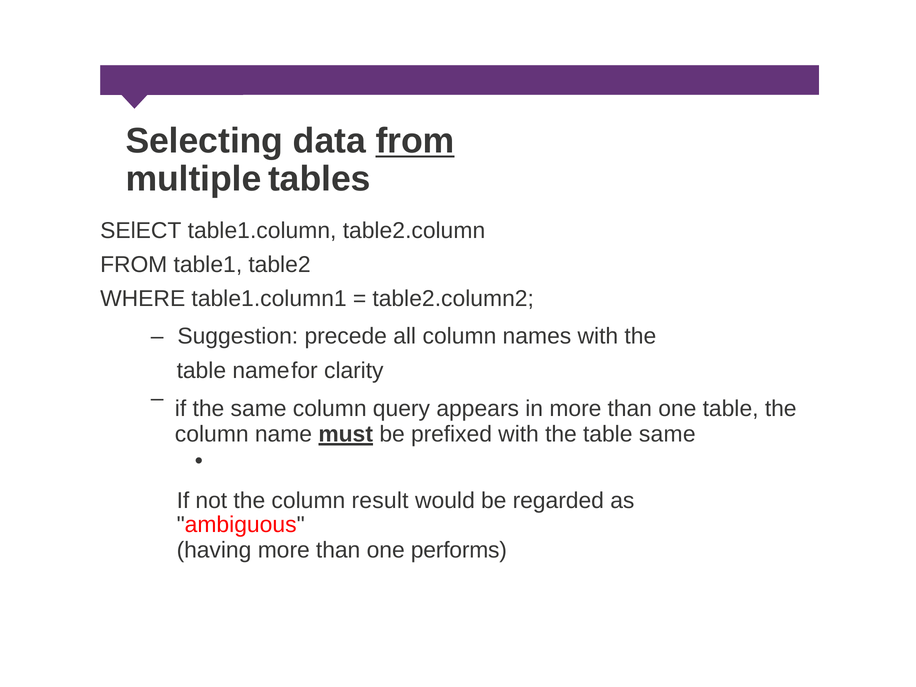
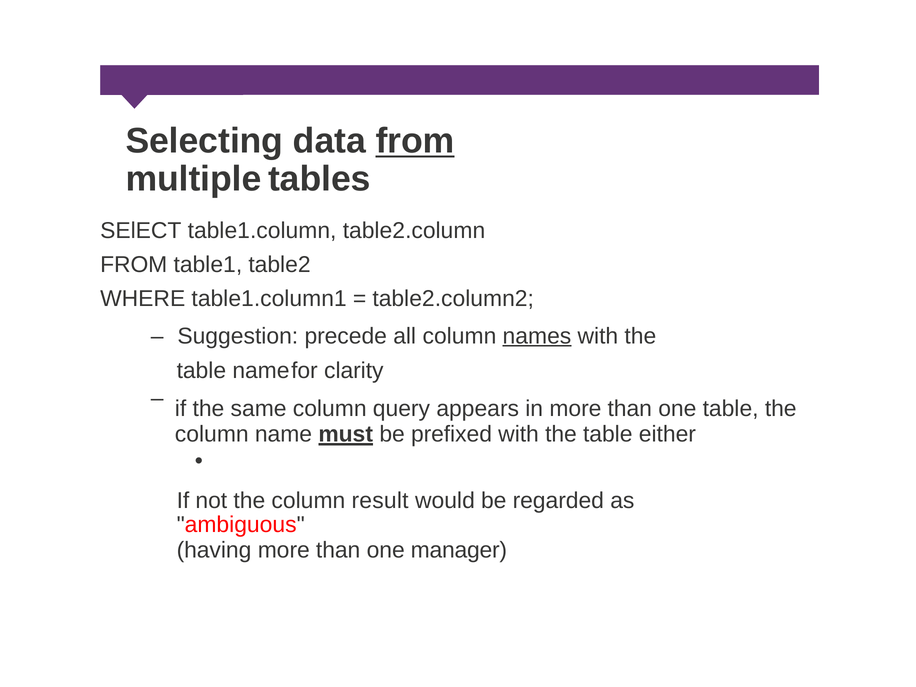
names underline: none -> present
table same: same -> either
performs: performs -> manager
